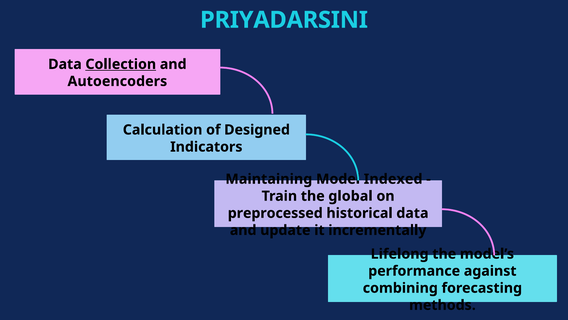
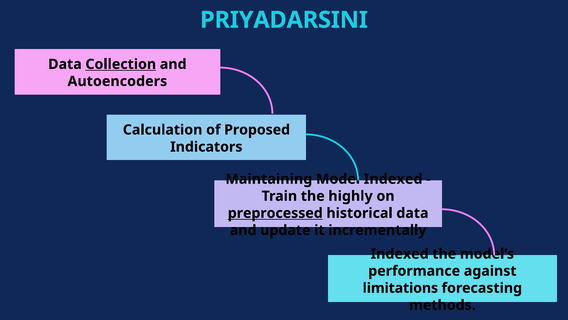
Designed: Designed -> Proposed
global: global -> highly
preprocessed underline: none -> present
Lifelong at (400, 254): Lifelong -> Indexed
combining: combining -> limitations
